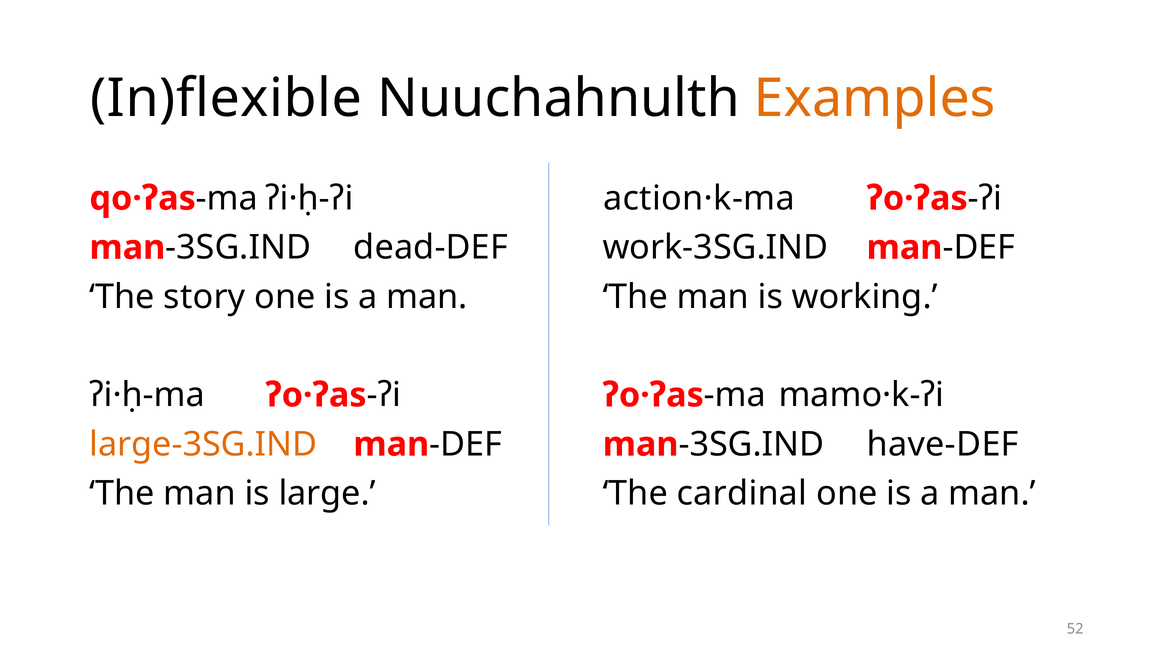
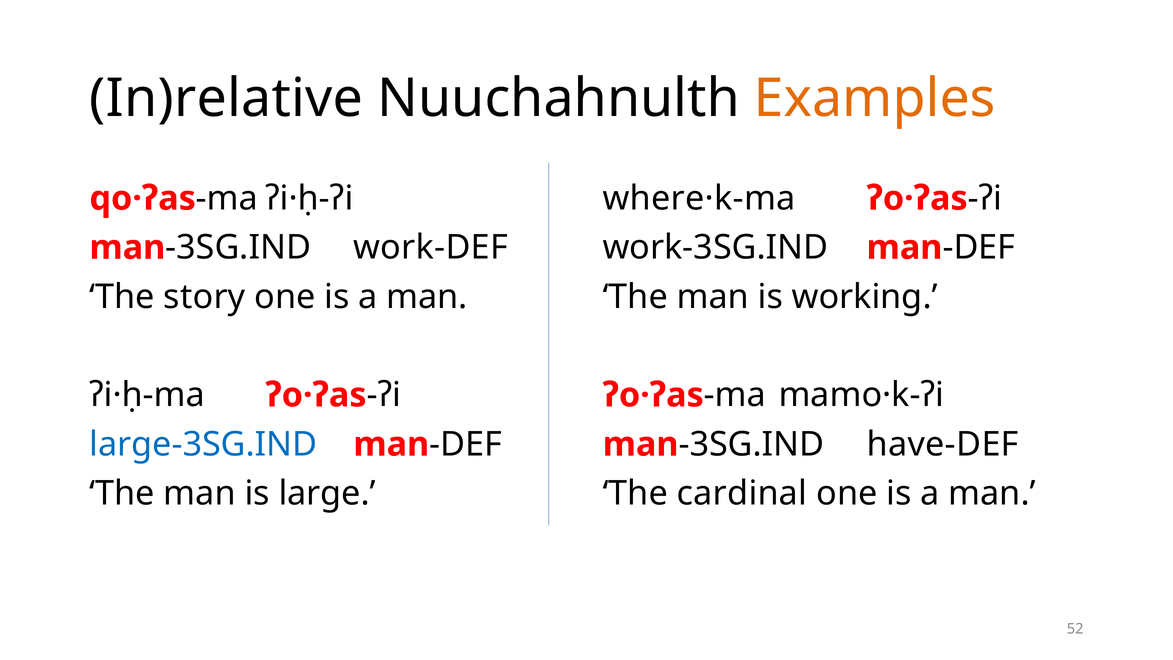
In)flexible: In)flexible -> In)relative
action·k‑ma: action·k‑ma -> where·k‑ma
dead-DEF: dead-DEF -> work-DEF
large-3SG.IND colour: orange -> blue
